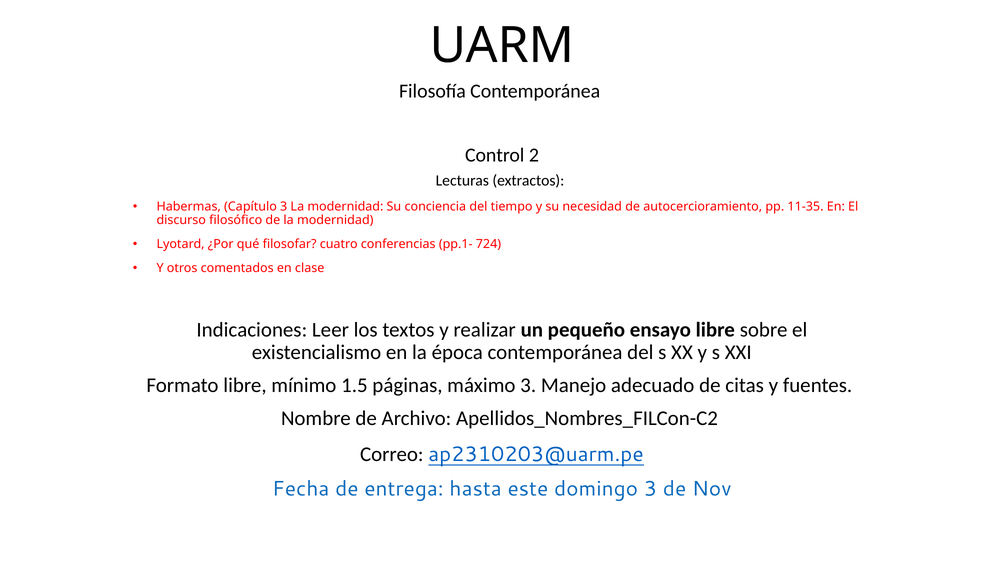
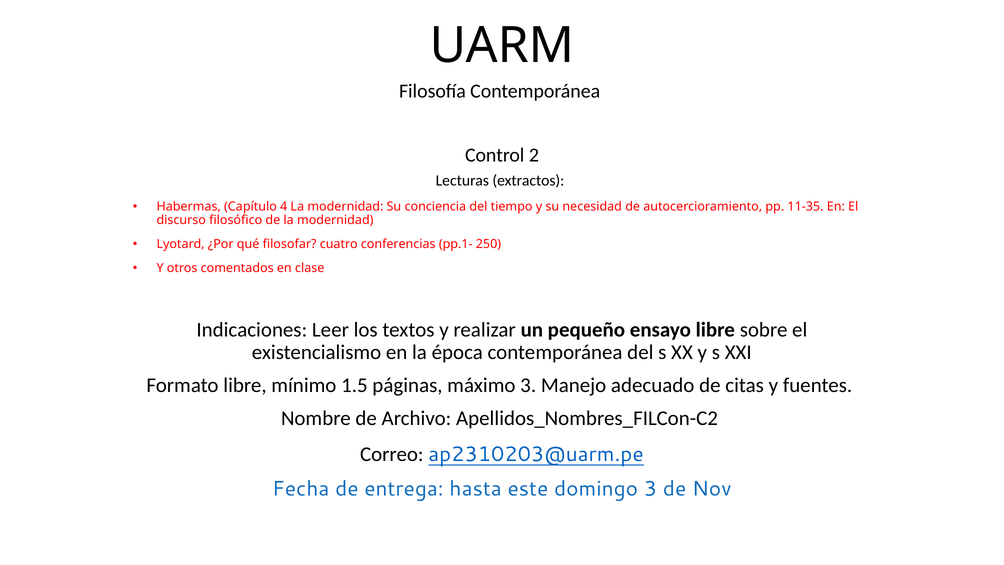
Capítulo 3: 3 -> 4
724: 724 -> 250
